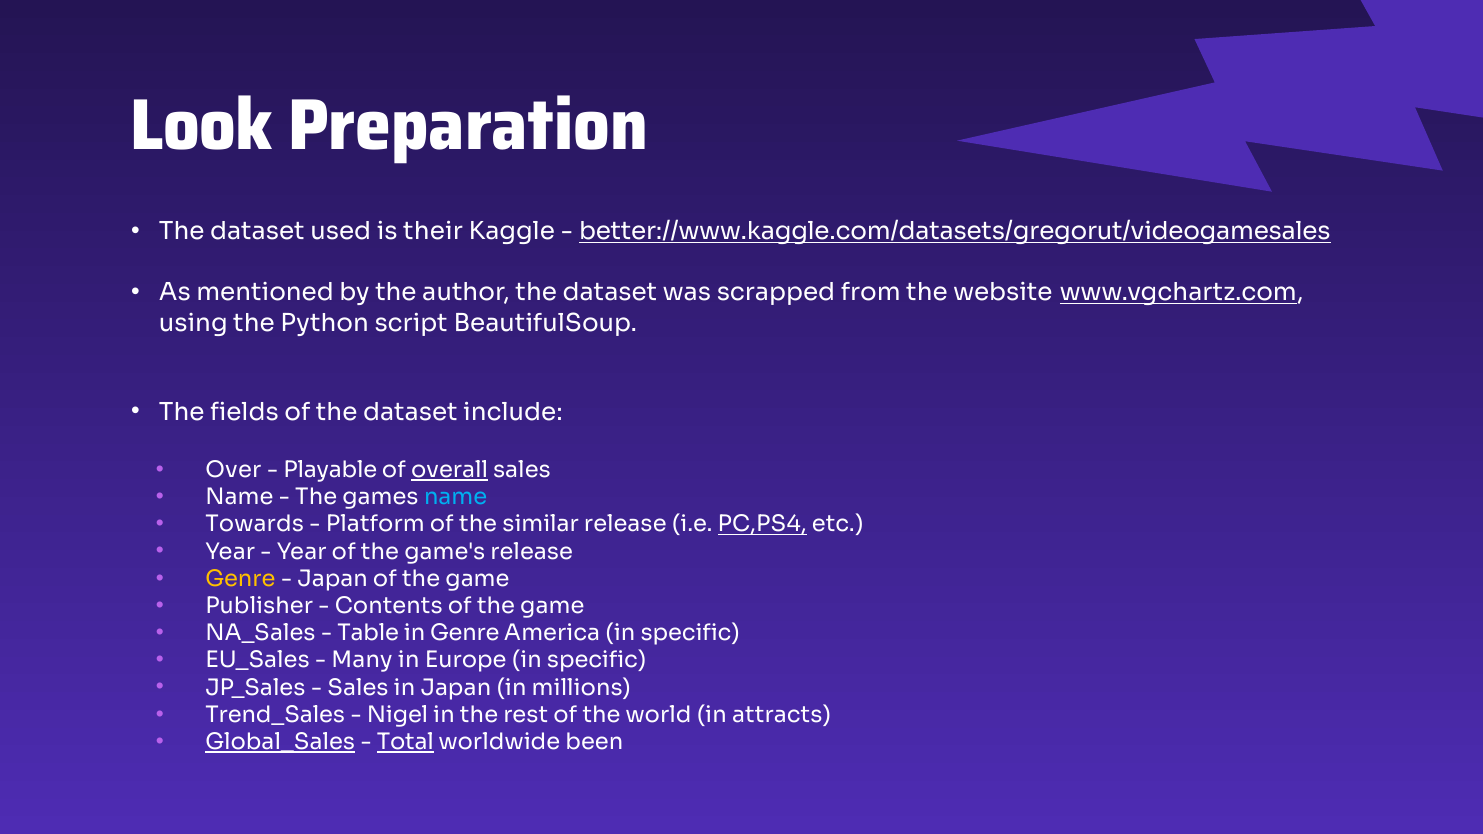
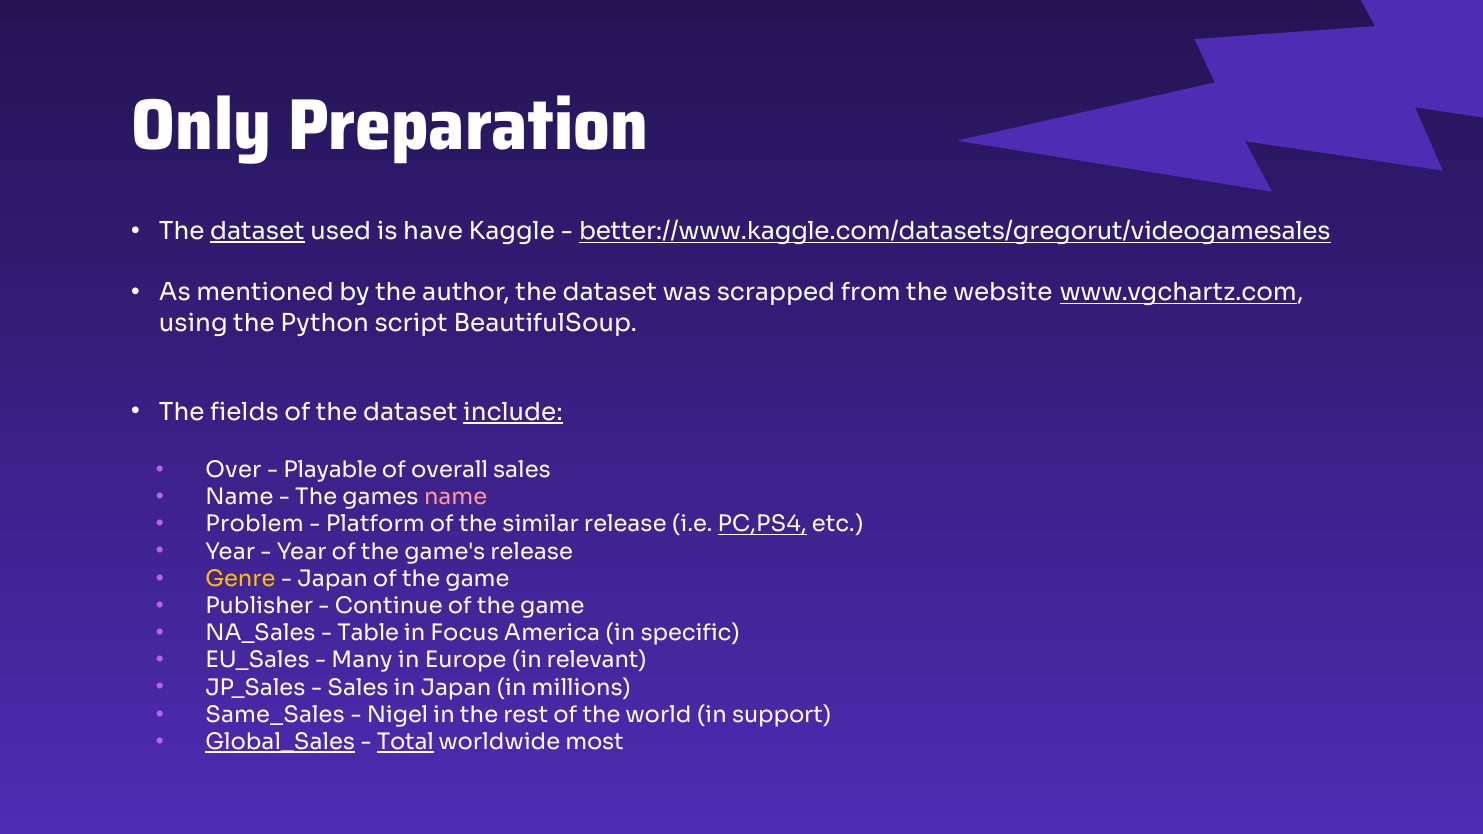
Look: Look -> Only
dataset at (257, 231) underline: none -> present
their: their -> have
include underline: none -> present
overall underline: present -> none
name at (456, 497) colour: light blue -> pink
Towards: Towards -> Problem
Contents: Contents -> Continue
in Genre: Genre -> Focus
Europe in specific: specific -> relevant
Trend_Sales: Trend_Sales -> Same_Sales
attracts: attracts -> support
been: been -> most
